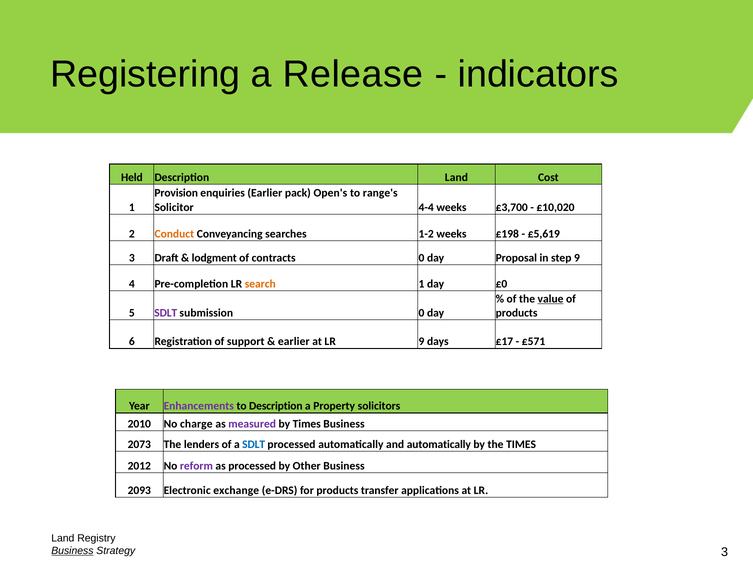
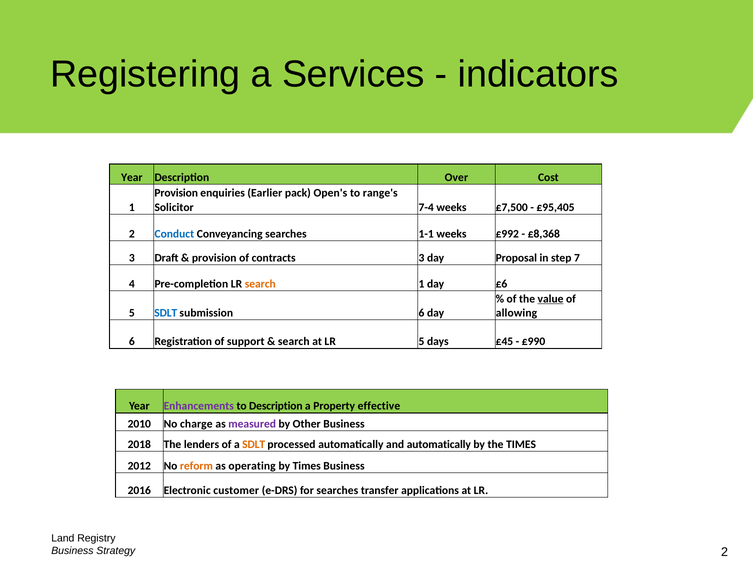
Release: Release -> Services
Held at (132, 177): Held -> Year
Description Land: Land -> Over
4-4: 4-4 -> 7-4
£3,700: £3,700 -> £7,500
£10,020: £10,020 -> £95,405
Conduct colour: orange -> blue
1-2: 1-2 -> 1-1
£198: £198 -> £992
£5,619: £5,619 -> £8,368
lodgment at (214, 258): lodgment -> provision
contracts 0: 0 -> 3
step 9: 9 -> 7
£0: £0 -> £6
SDLT at (166, 313) colour: purple -> blue
submission 0: 0 -> 6
products at (517, 313): products -> allowing
earlier at (294, 341): earlier -> search
LR 9: 9 -> 5
£17: £17 -> £45
£571: £571 -> £990
solicitors: solicitors -> effective
by Times: Times -> Other
2073: 2073 -> 2018
SDLT at (254, 444) colour: blue -> orange
reform colour: purple -> orange
as processed: processed -> operating
by Other: Other -> Times
2093: 2093 -> 2016
exchange: exchange -> customer
for products: products -> searches
Business at (72, 550) underline: present -> none
3 at (724, 552): 3 -> 2
